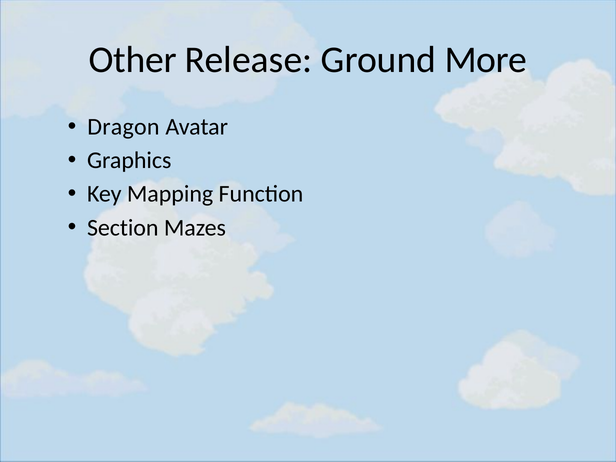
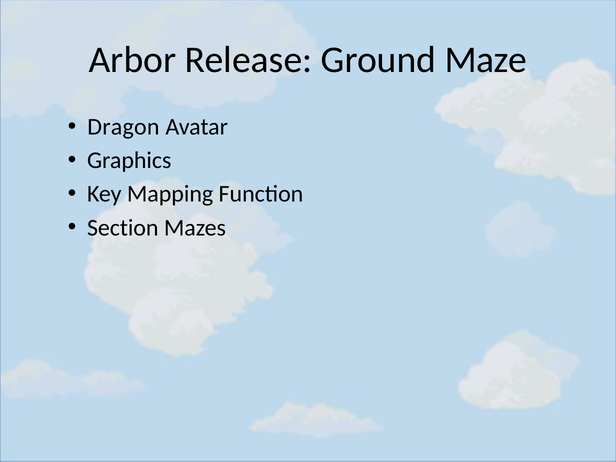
Other: Other -> Arbor
More: More -> Maze
